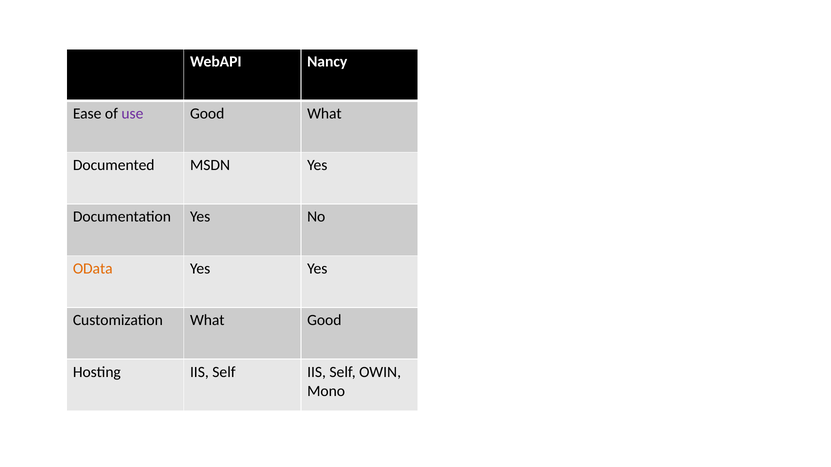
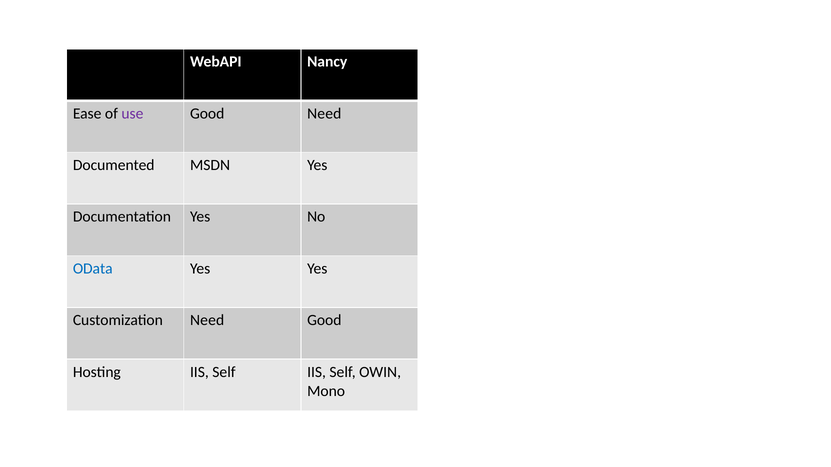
Good What: What -> Need
OData colour: orange -> blue
Customization What: What -> Need
